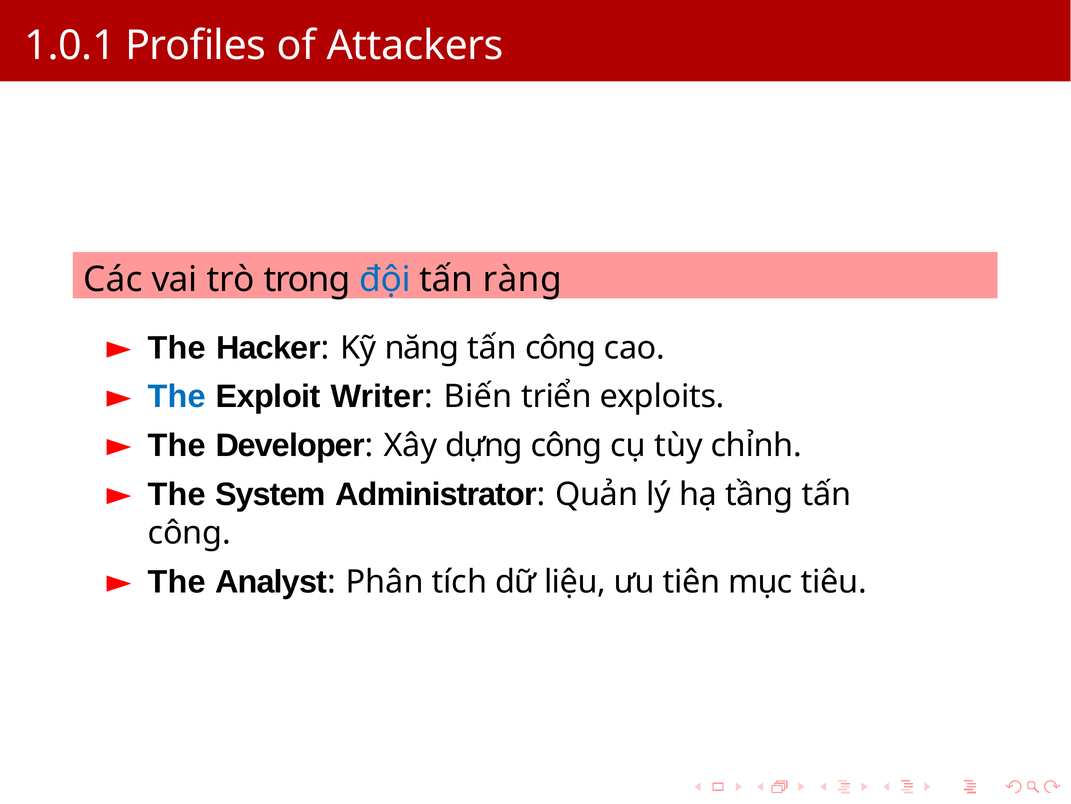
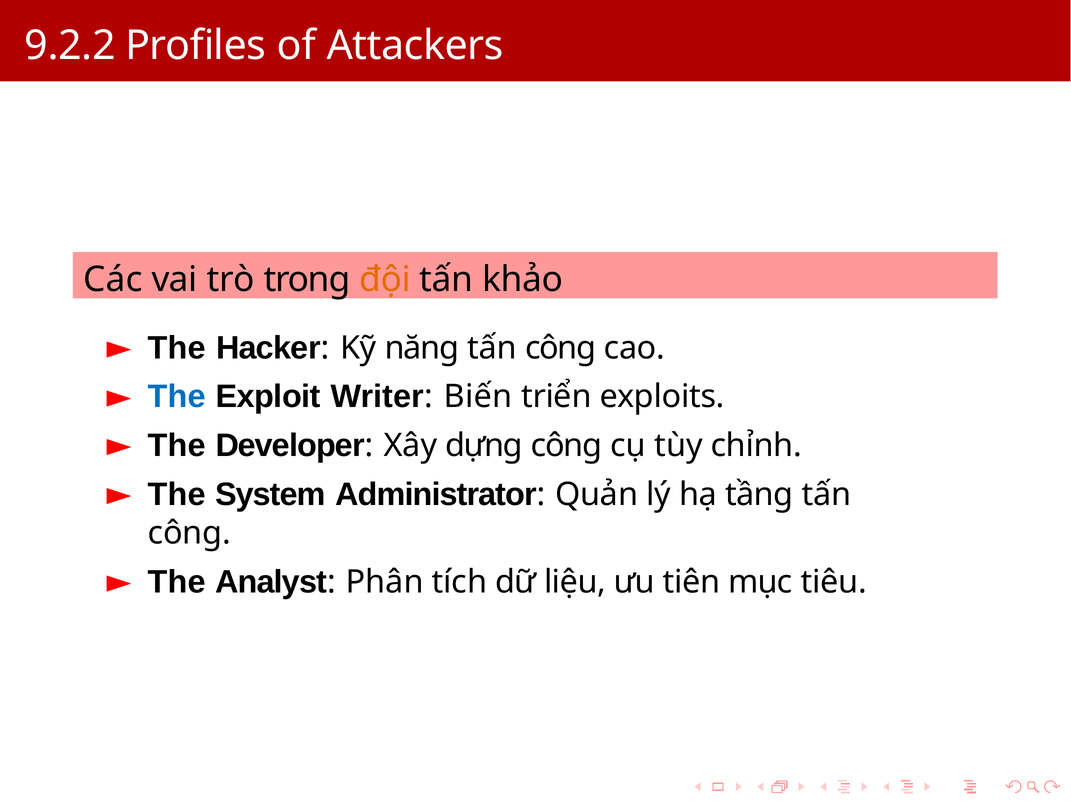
1.0.1: 1.0.1 -> 9.2.2
đội colour: blue -> orange
ràng: ràng -> khảo
